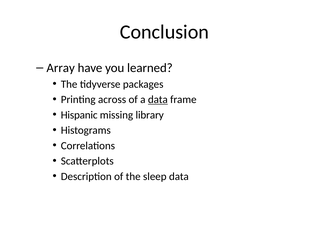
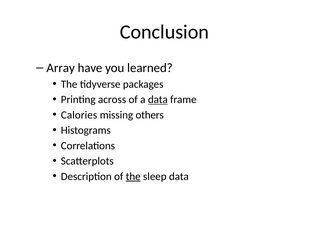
Hispanic: Hispanic -> Calories
library: library -> others
the at (133, 176) underline: none -> present
